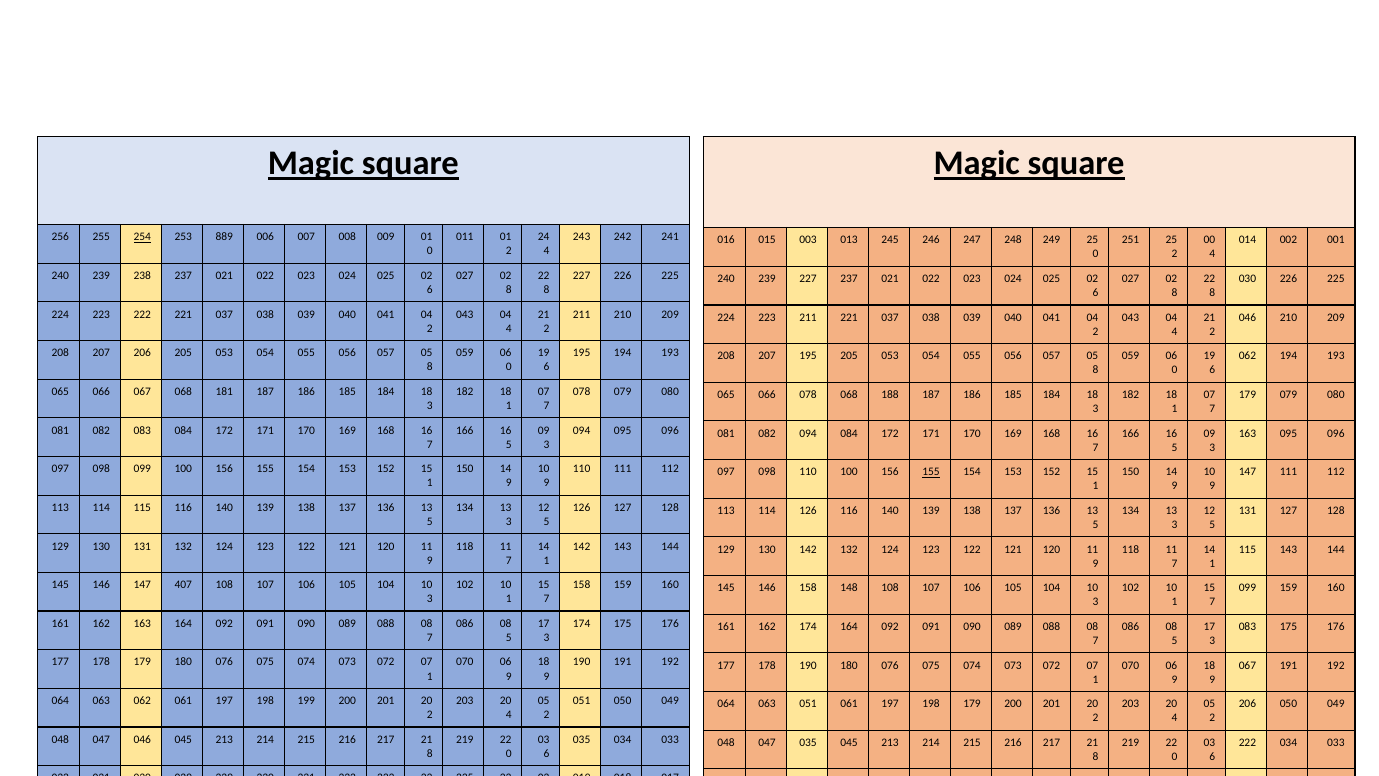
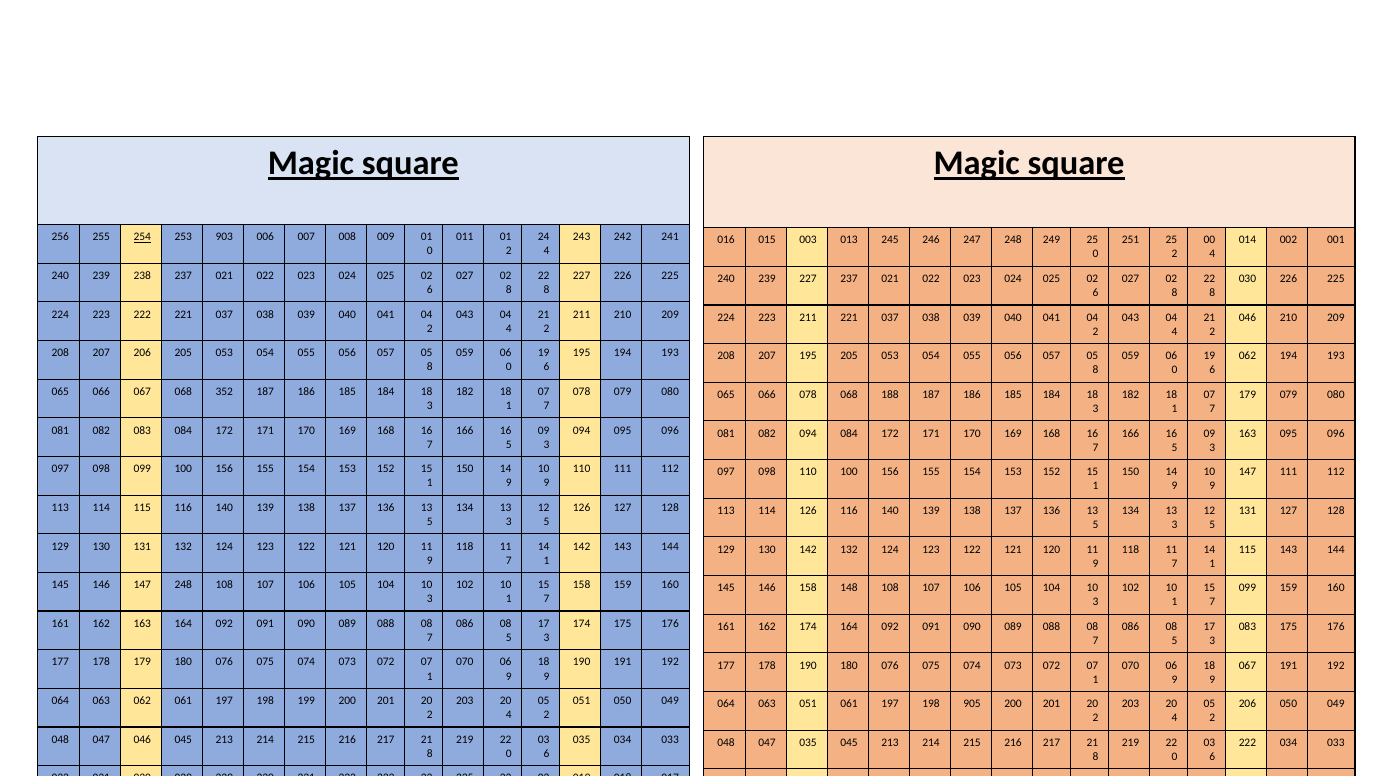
889: 889 -> 903
181: 181 -> 352
155 at (931, 472) underline: present -> none
147 407: 407 -> 248
198 179: 179 -> 905
